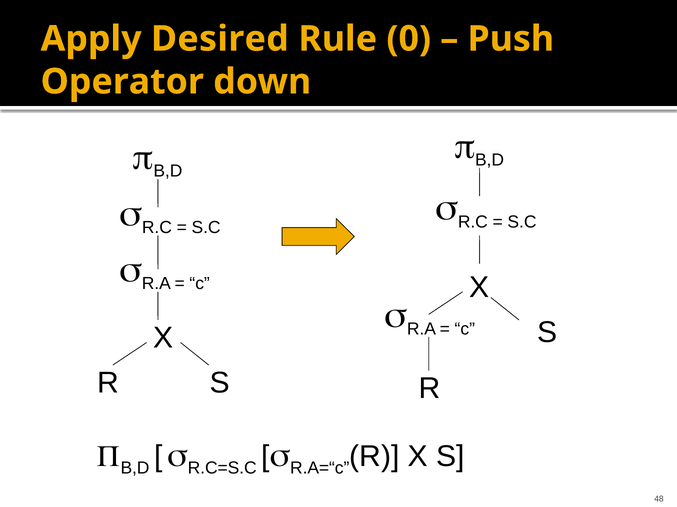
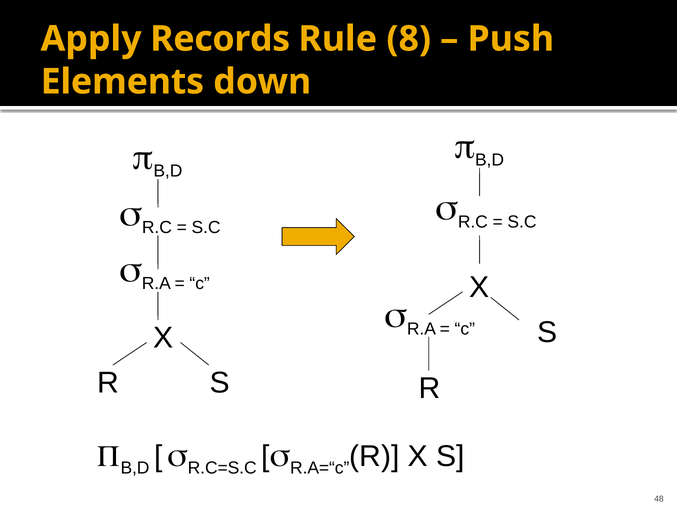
Desired: Desired -> Records
0: 0 -> 8
Operator: Operator -> Elements
